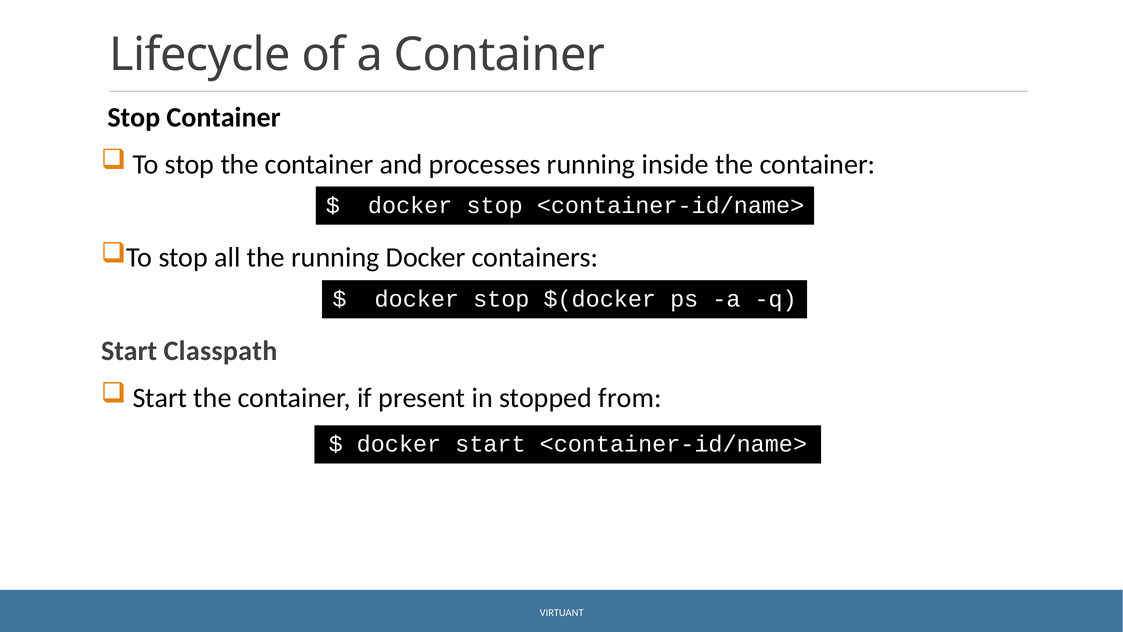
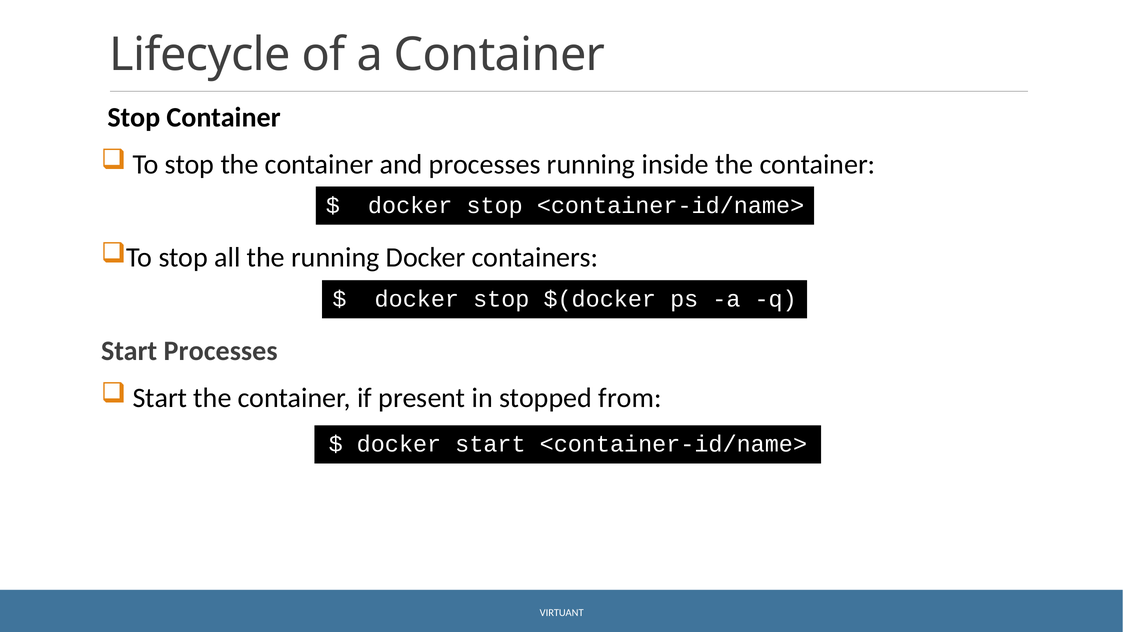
Start Classpath: Classpath -> Processes
